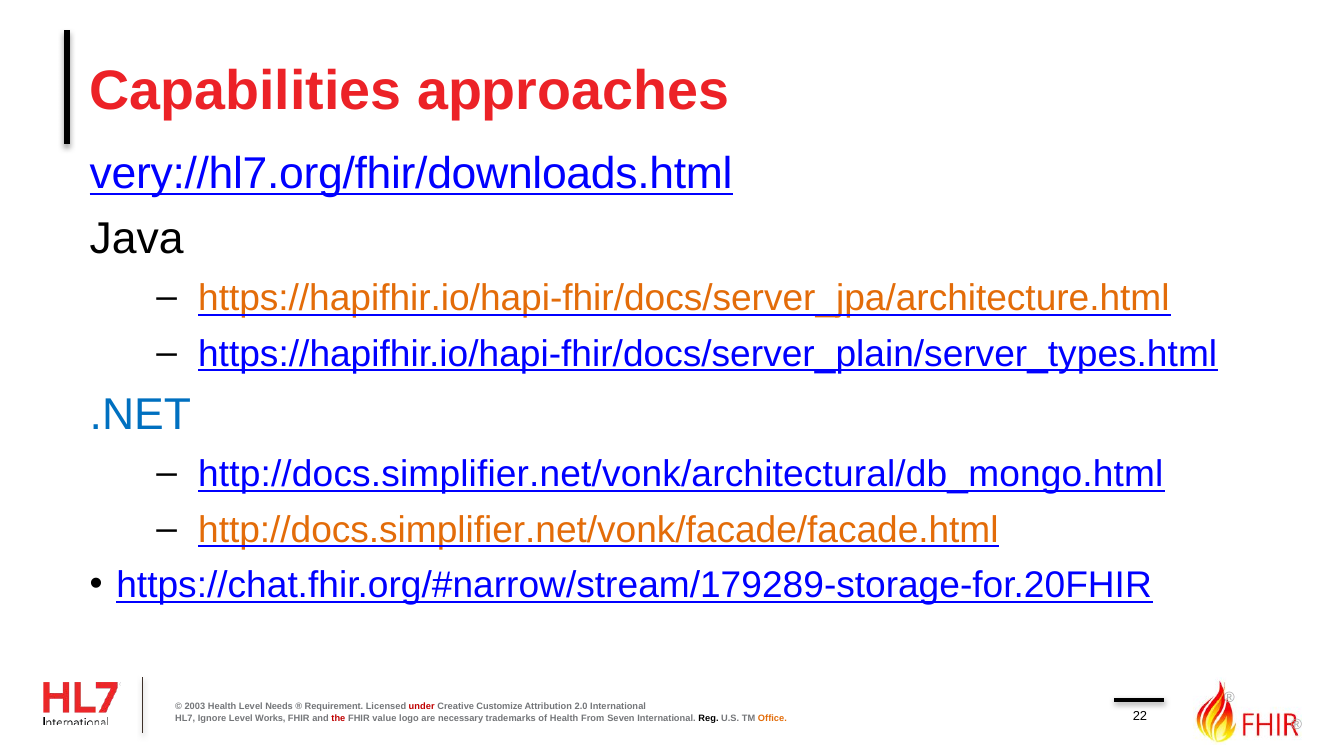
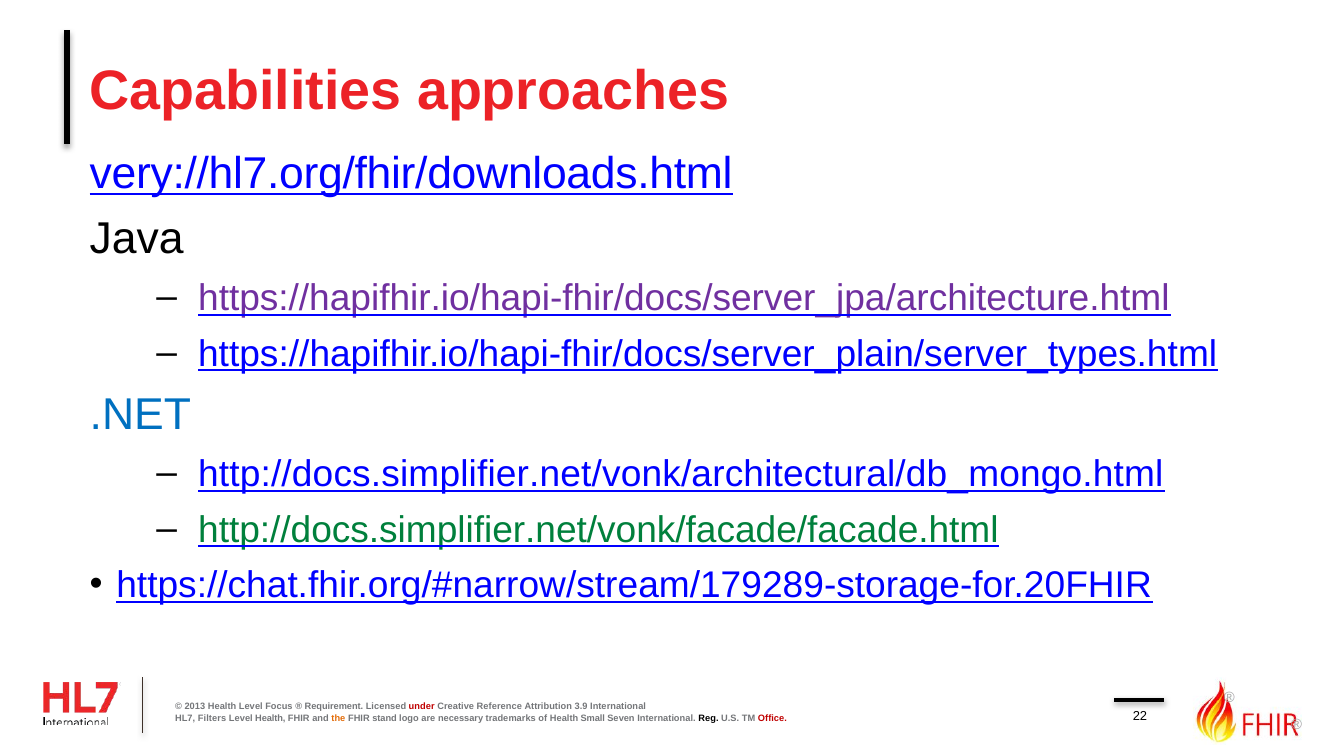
https://hapifhir.io/hapi-fhir/docs/server_jpa/architecture.html colour: orange -> purple
http://docs.simplifier.net/vonk/facade/facade.html colour: orange -> green
2003: 2003 -> 2013
Needs: Needs -> Focus
Customize: Customize -> Reference
2.0: 2.0 -> 3.9
Ignore: Ignore -> Filters
Level Works: Works -> Health
the colour: red -> orange
value: value -> stand
From: From -> Small
Office colour: orange -> red
